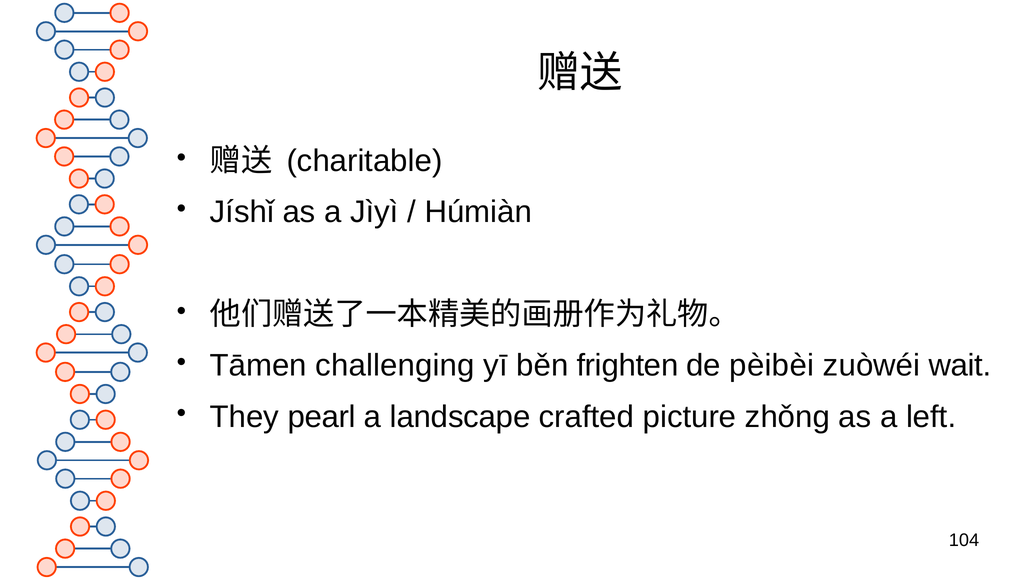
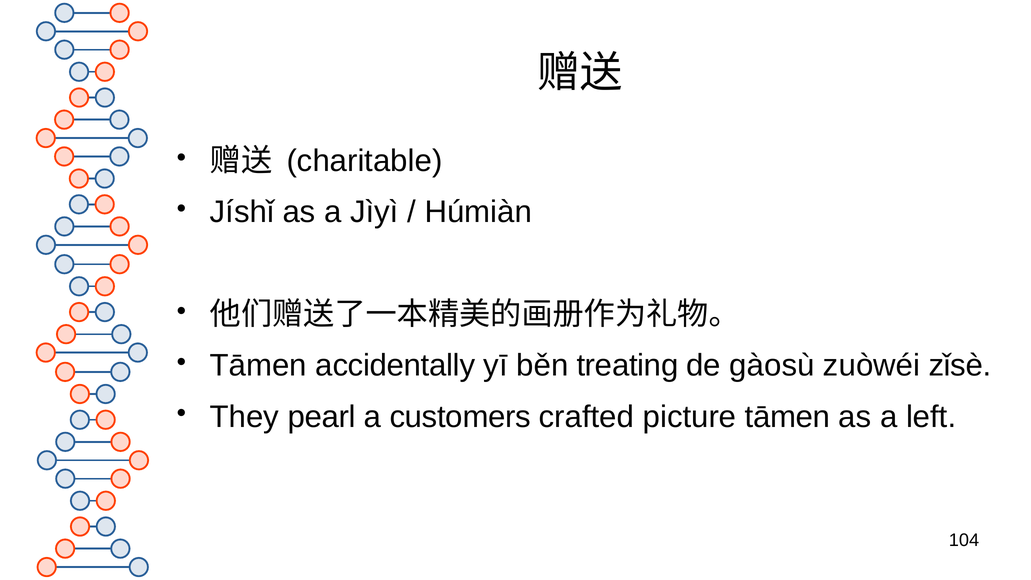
challenging: challenging -> accidentally
frighten: frighten -> treating
pèibèi: pèibèi -> gàosù
wait: wait -> zǐsè
landscape: landscape -> customers
picture zhǒng: zhǒng -> tāmen
